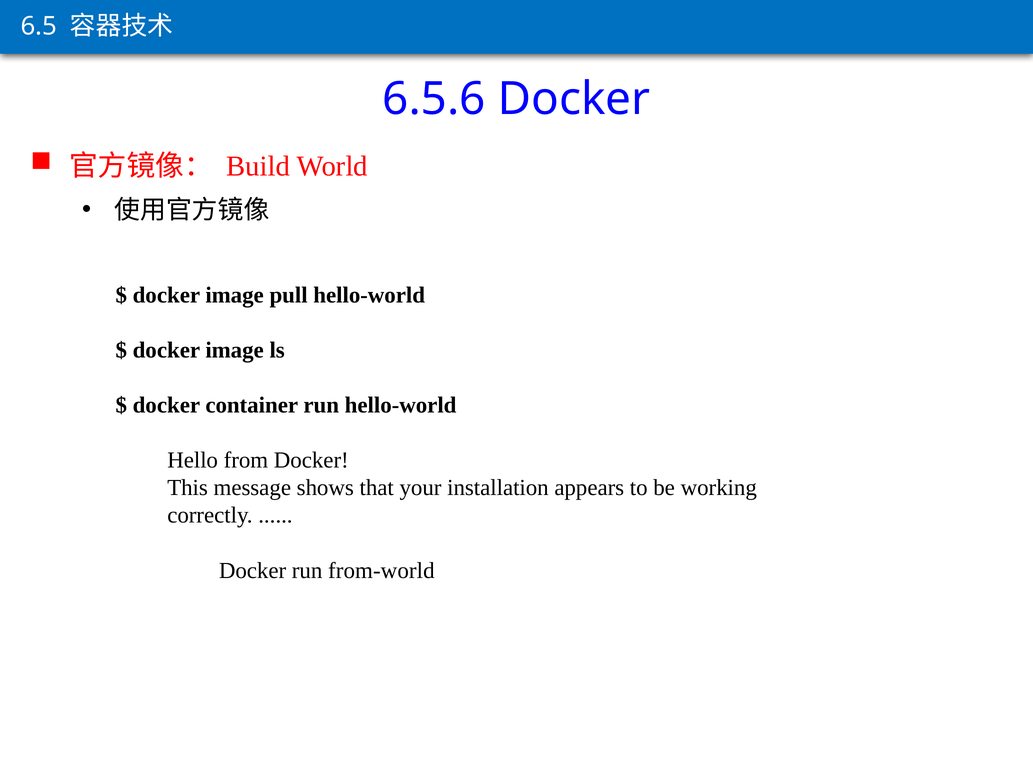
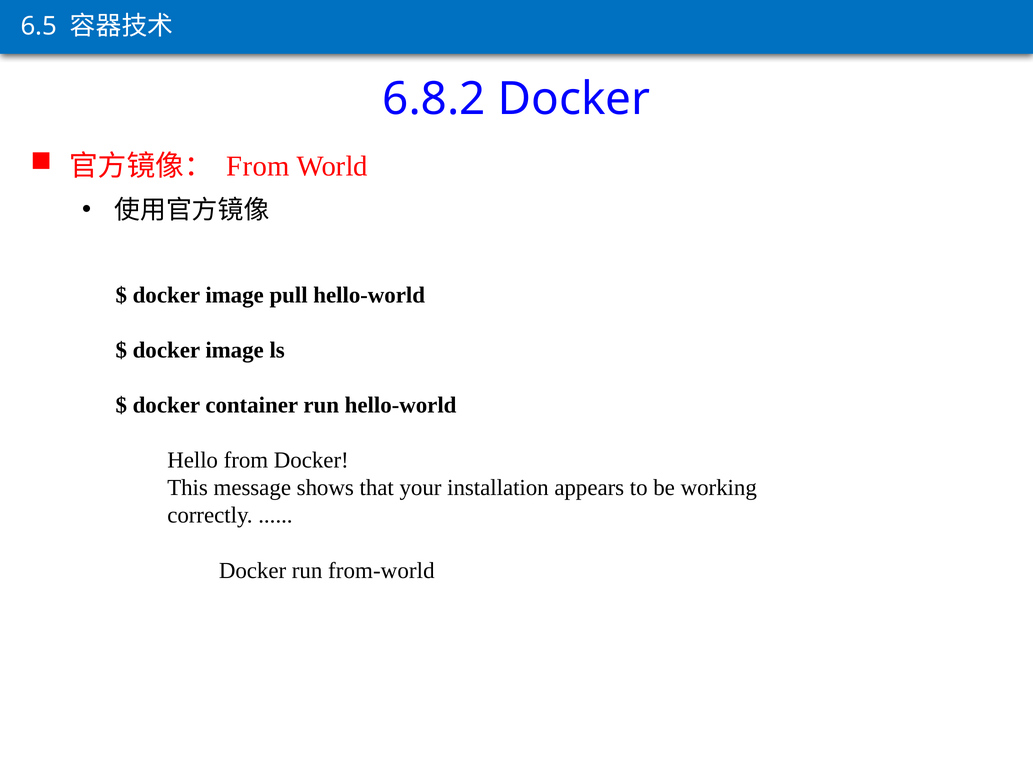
6.5.6: 6.5.6 -> 6.8.2
Build at (258, 166): Build -> From
